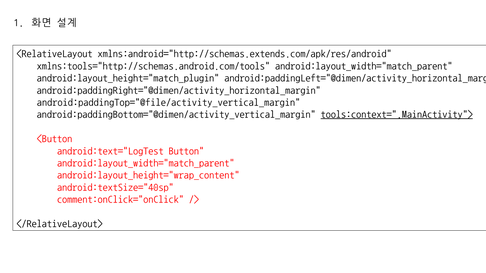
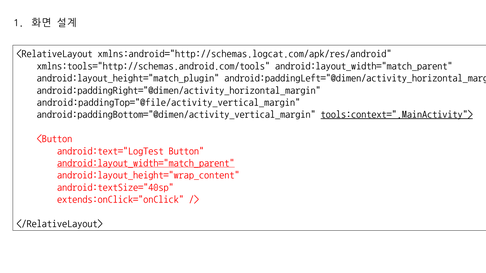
xmlns:android="http://schemas.extends.com/apk/res/android: xmlns:android="http://schemas.extends.com/apk/res/android -> xmlns:android="http://schemas.logcat.com/apk/res/android
android:layout_width="match_parent at (146, 163) underline: none -> present
comment:onClick="onClick: comment:onClick="onClick -> extends:onClick="onClick
